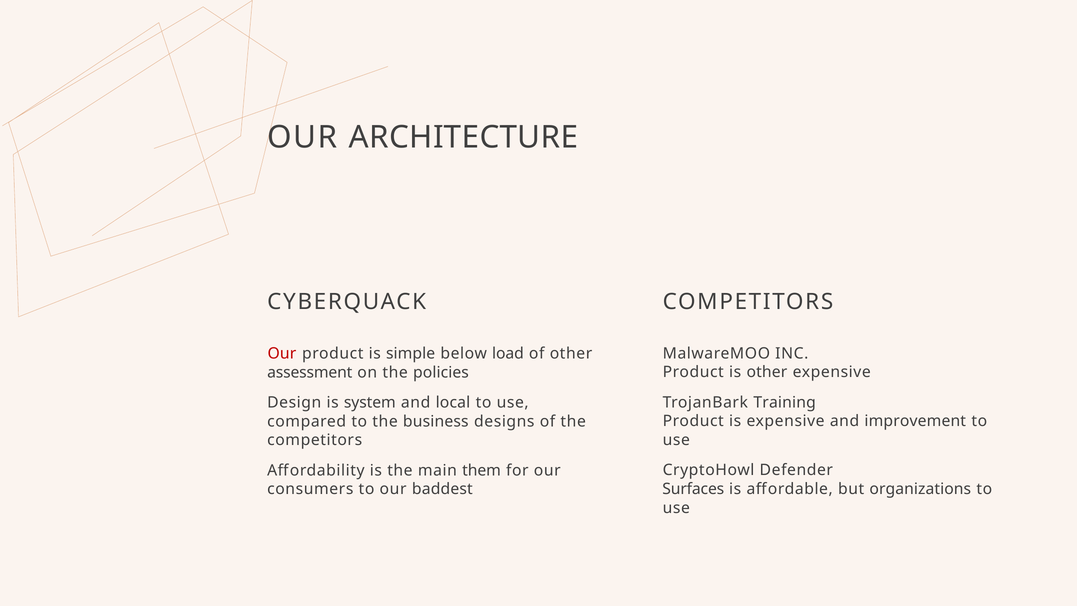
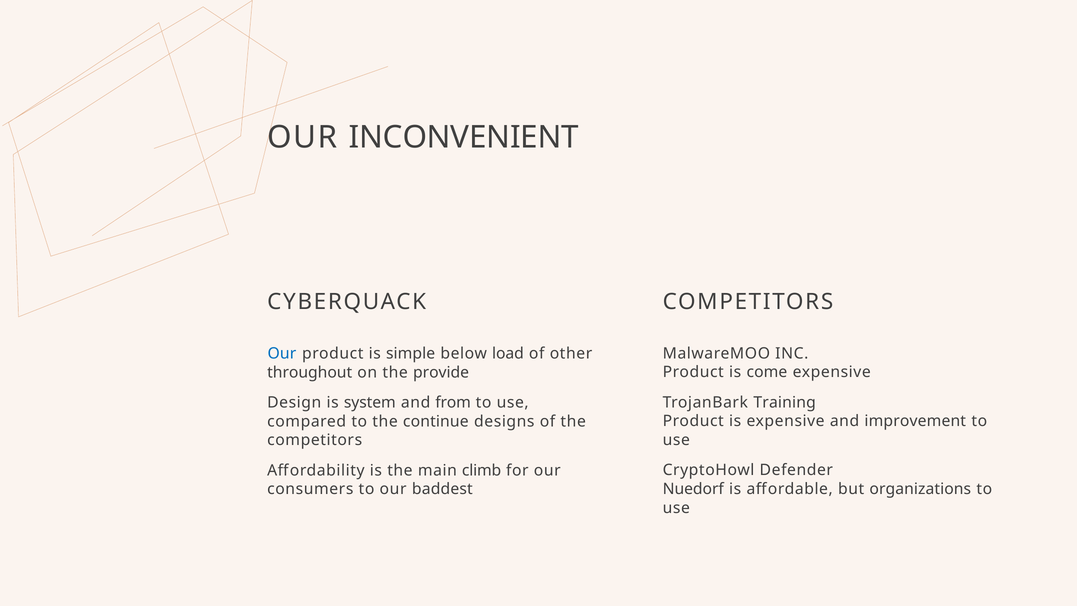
ARCHITECTURE: ARCHITECTURE -> INCONVENIENT
Our at (282, 353) colour: red -> blue
assessment: assessment -> throughout
policies: policies -> provide
is other: other -> come
local: local -> from
business: business -> continue
them: them -> climb
Surfaces: Surfaces -> Nuedorf
